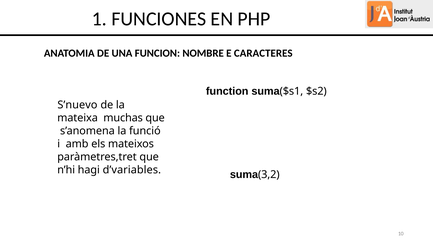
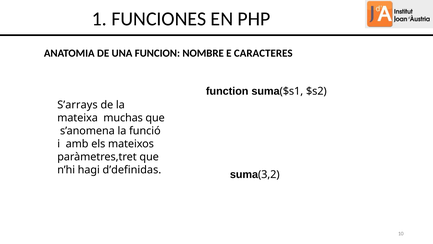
S’nuevo: S’nuevo -> S’arrays
d’variables: d’variables -> d’definidas
